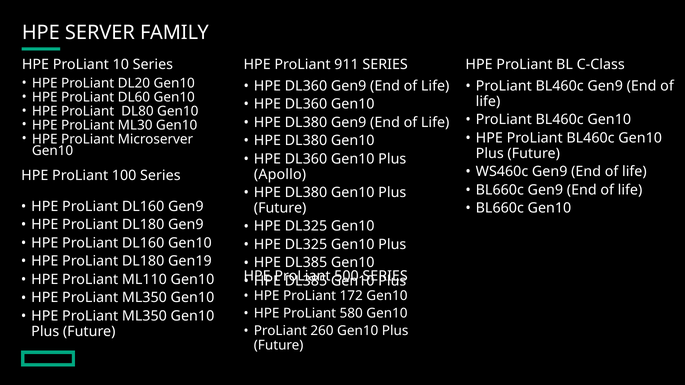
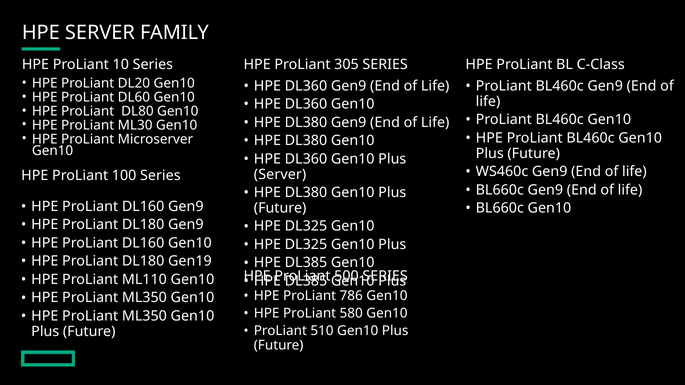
911: 911 -> 305
Apollo at (280, 174): Apollo -> Server
172: 172 -> 786
260: 260 -> 510
